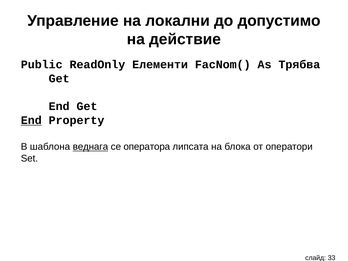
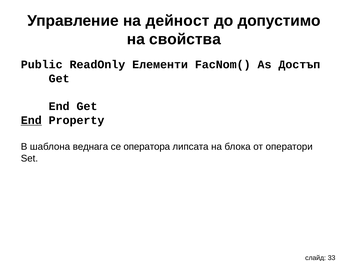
локални: локални -> дейност
действие: действие -> свойства
Трябва: Трябва -> Достъп
веднага underline: present -> none
